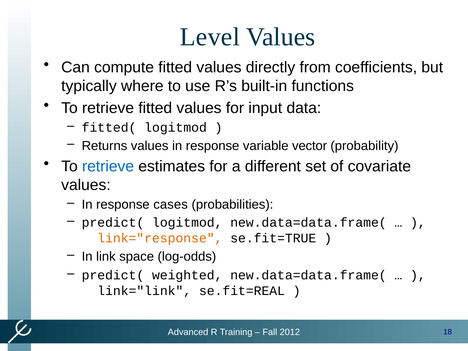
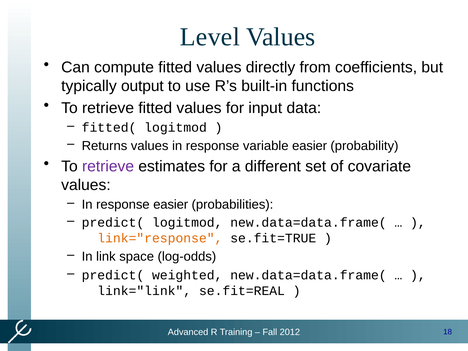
where: where -> output
variable vector: vector -> easier
retrieve at (108, 166) colour: blue -> purple
response cases: cases -> easier
